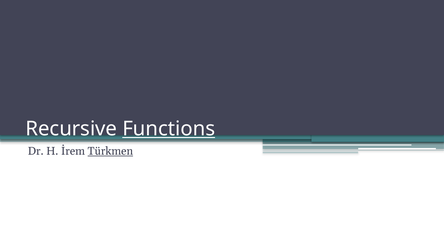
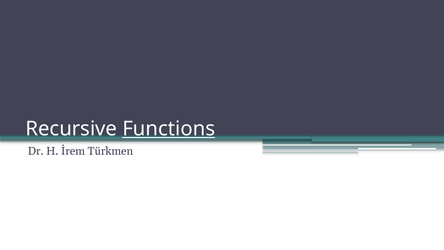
Türkmen underline: present -> none
